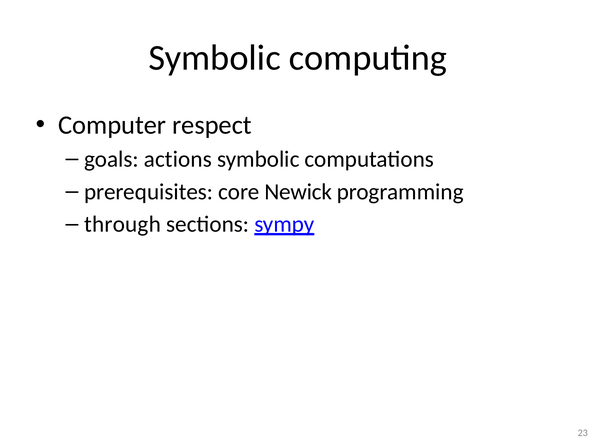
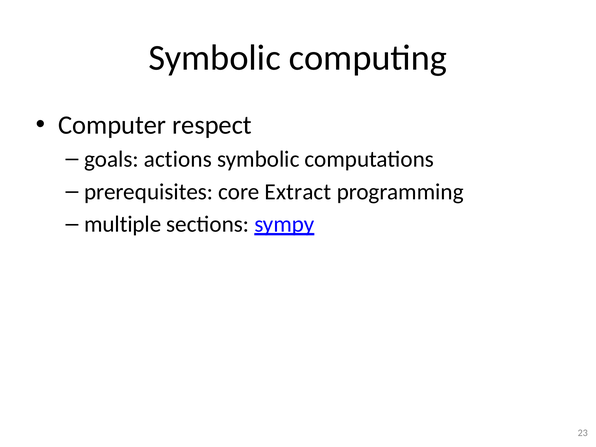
Newick: Newick -> Extract
through: through -> multiple
